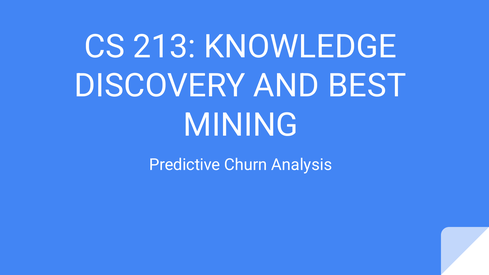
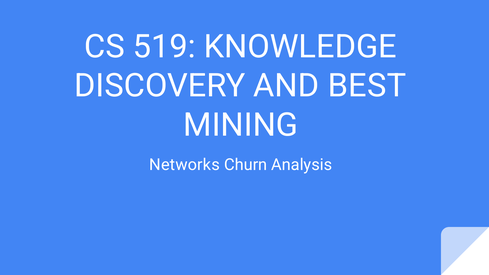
213: 213 -> 519
Predictive: Predictive -> Networks
